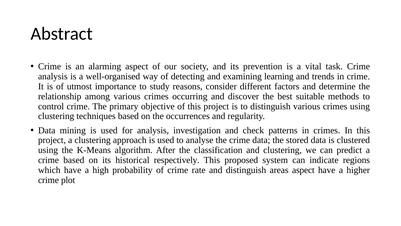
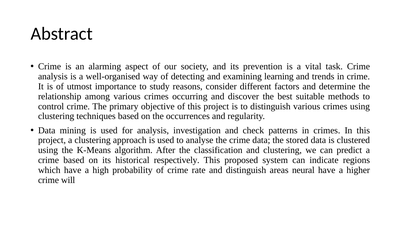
areas aspect: aspect -> neural
plot: plot -> will
